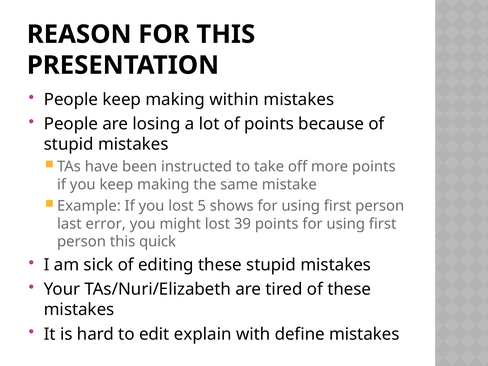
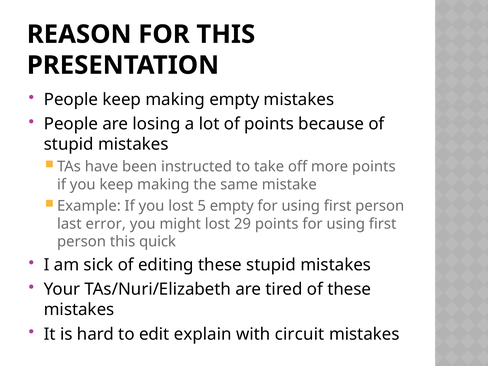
making within: within -> empty
5 shows: shows -> empty
39: 39 -> 29
define: define -> circuit
